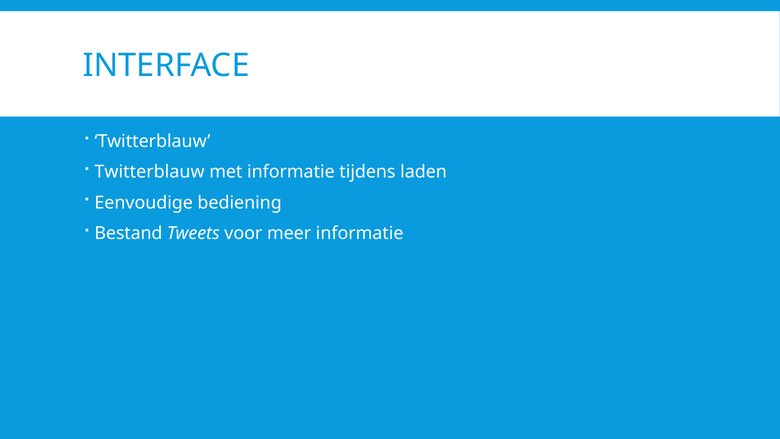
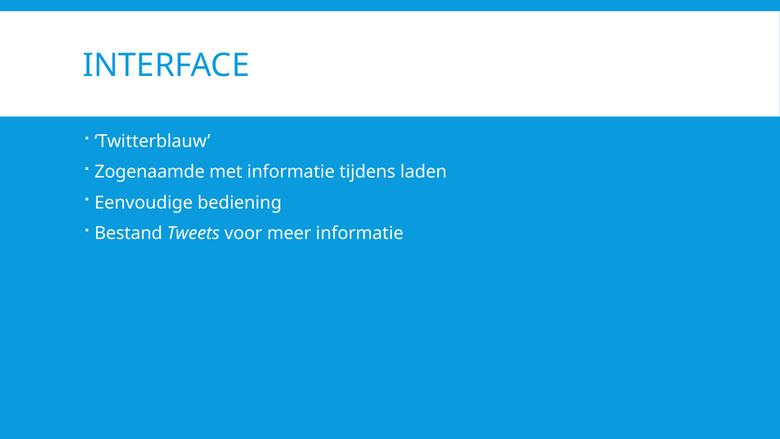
Twitterblauw at (150, 172): Twitterblauw -> Zogenaamde
